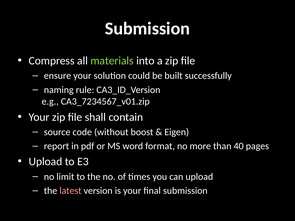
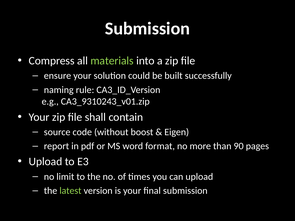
CA3_7234567_v01.zip: CA3_7234567_v01.zip -> CA3_9310243_v01.zip
40: 40 -> 90
latest colour: pink -> light green
